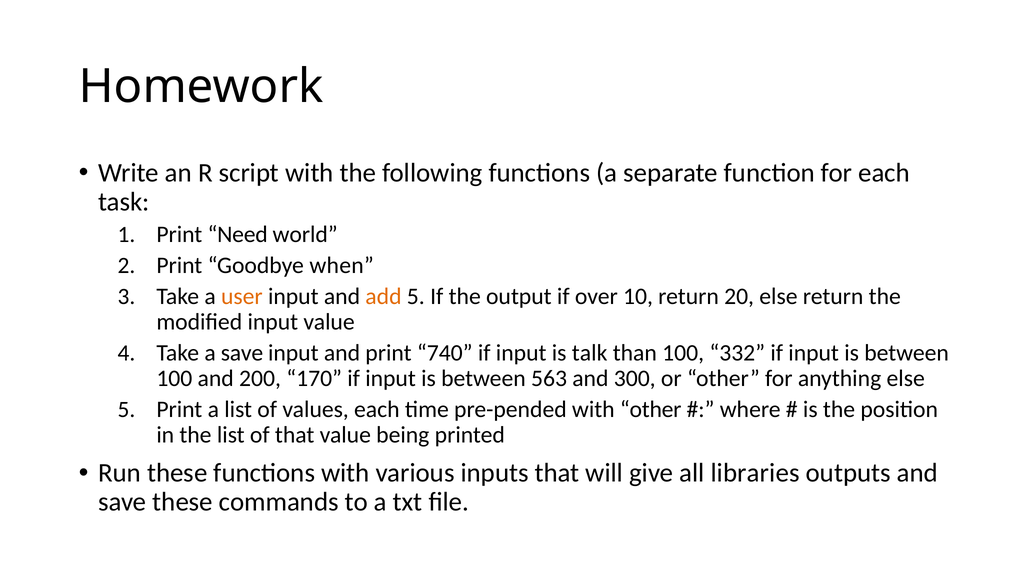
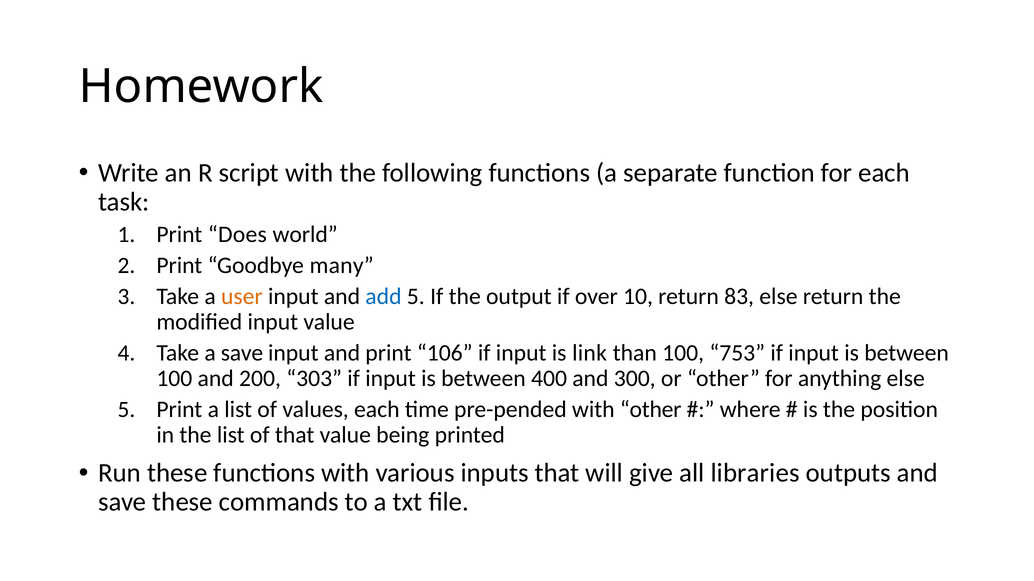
Need: Need -> Does
when: when -> many
add colour: orange -> blue
20: 20 -> 83
740: 740 -> 106
talk: talk -> link
332: 332 -> 753
170: 170 -> 303
563: 563 -> 400
